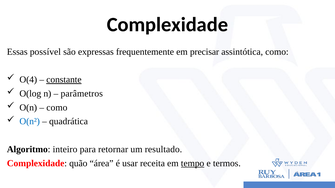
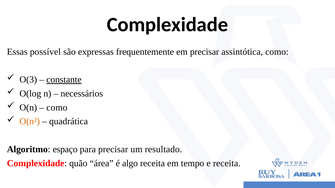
O(4: O(4 -> O(3
parâmetros: parâmetros -> necessários
O(n² colour: blue -> orange
inteiro: inteiro -> espaço
para retornar: retornar -> precisar
usar: usar -> algo
tempo underline: present -> none
e termos: termos -> receita
